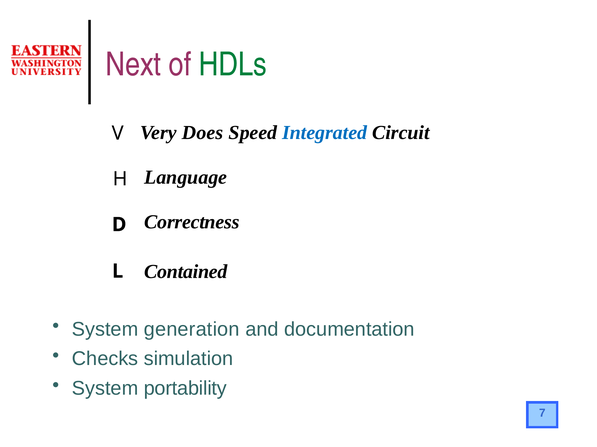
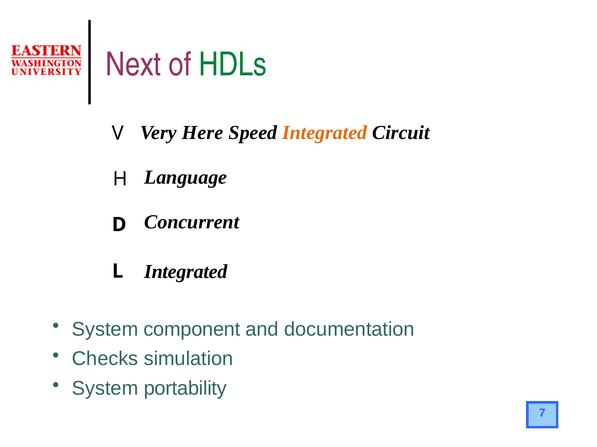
Does: Does -> Here
Integrated at (325, 133) colour: blue -> orange
Correctness: Correctness -> Concurrent
L Contained: Contained -> Integrated
generation: generation -> component
